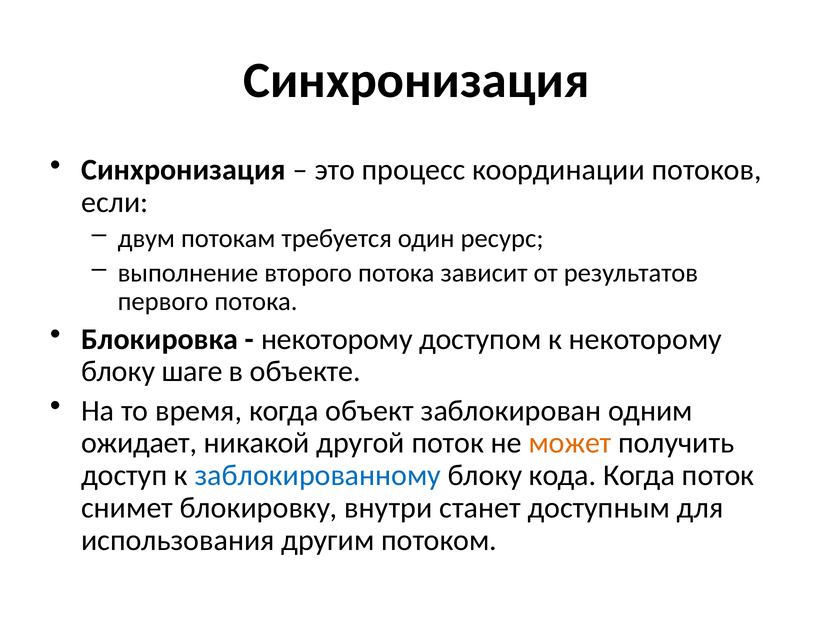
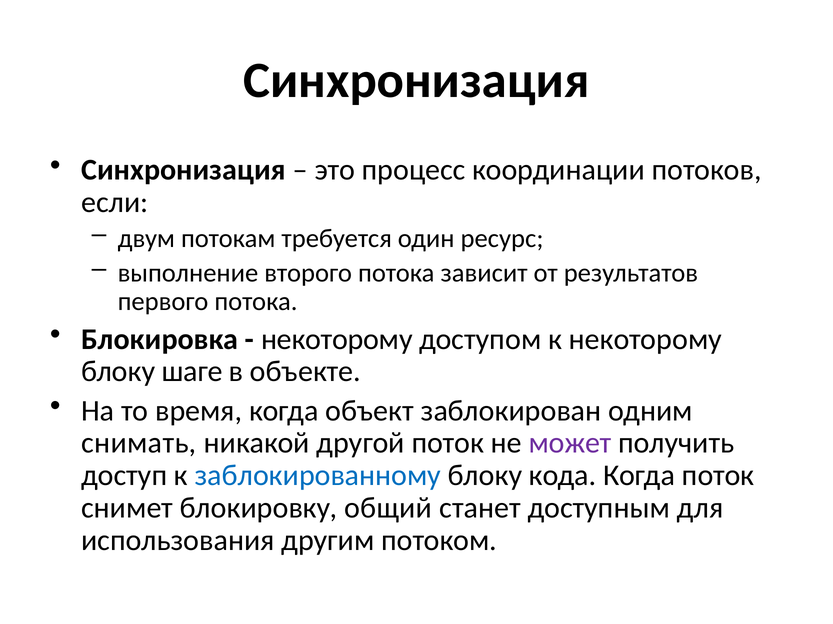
ожидает: ожидает -> снимать
может colour: orange -> purple
внутри: внутри -> общий
